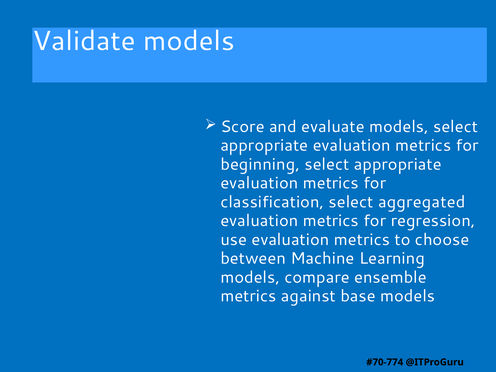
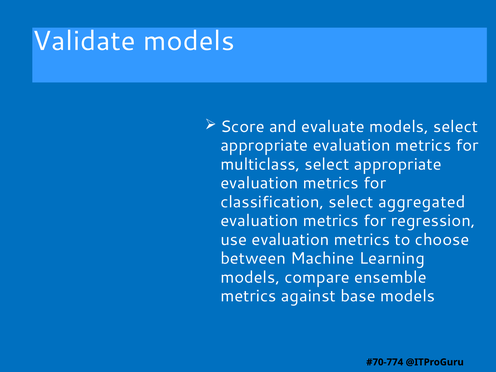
beginning: beginning -> multiclass
